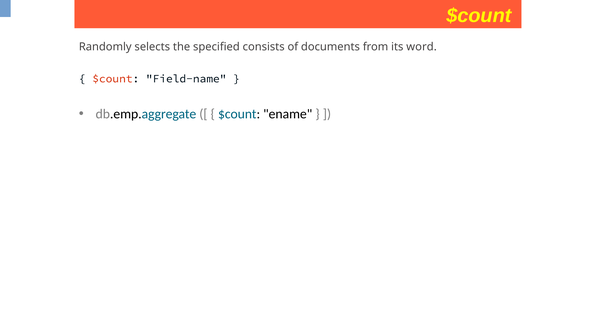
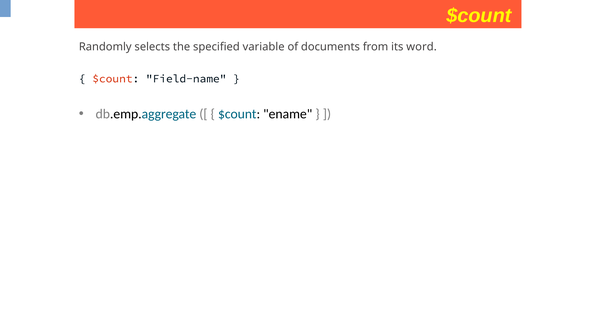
consists: consists -> variable
